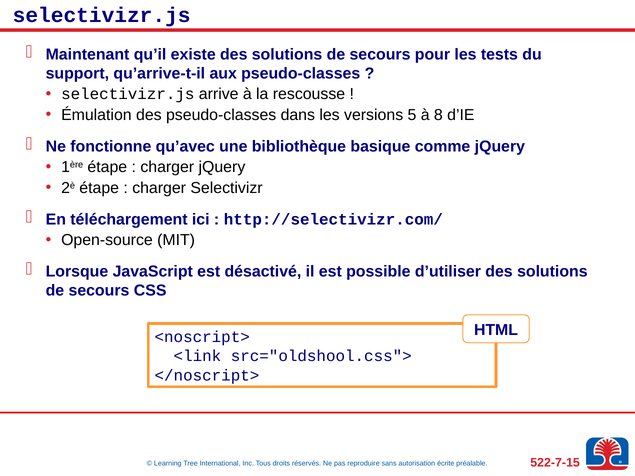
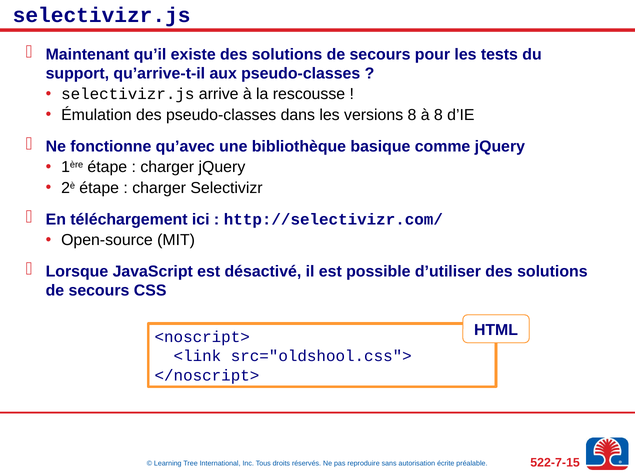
versions 5: 5 -> 8
